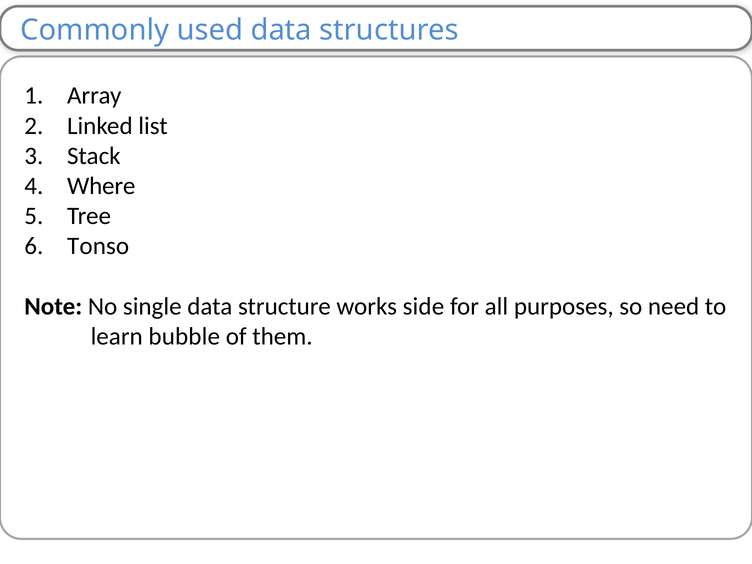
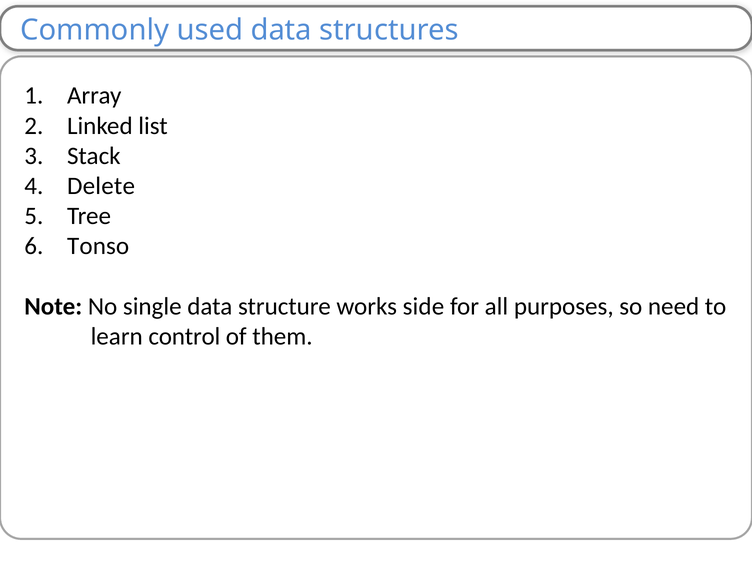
Where: Where -> Delete
bubble: bubble -> control
